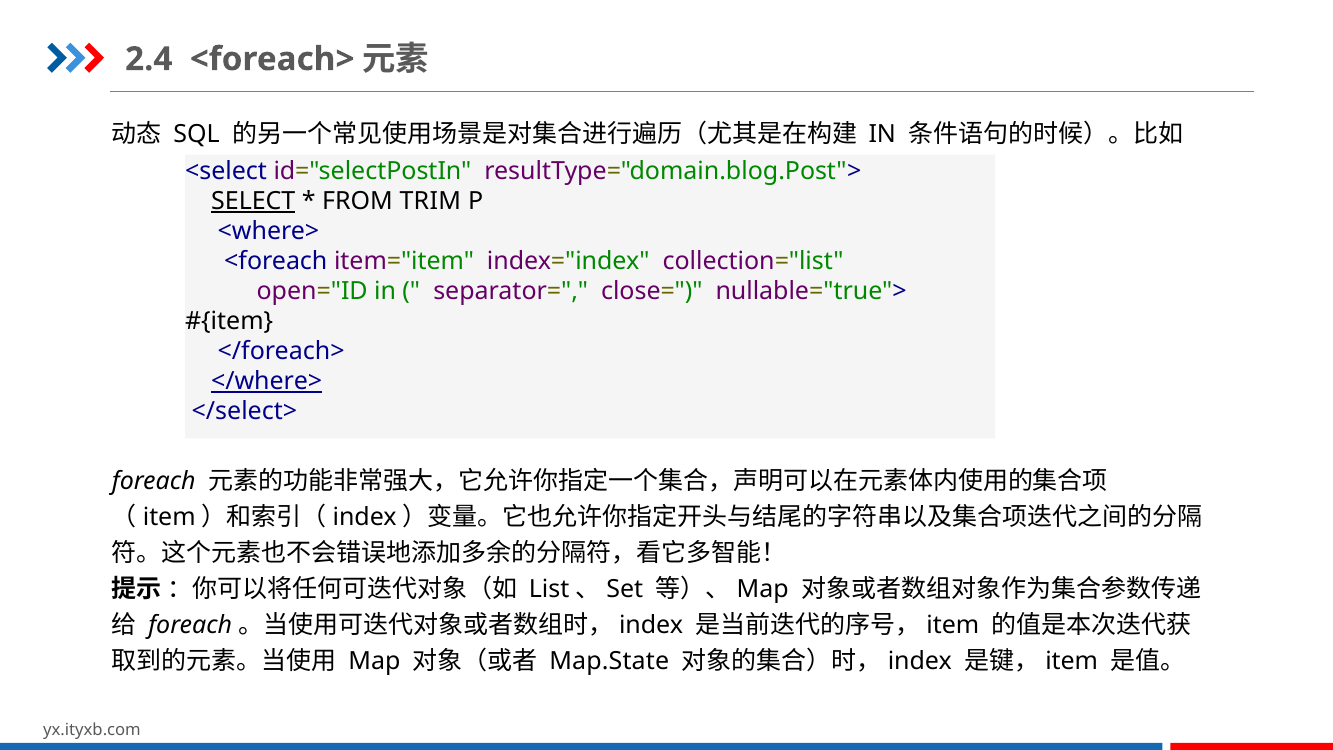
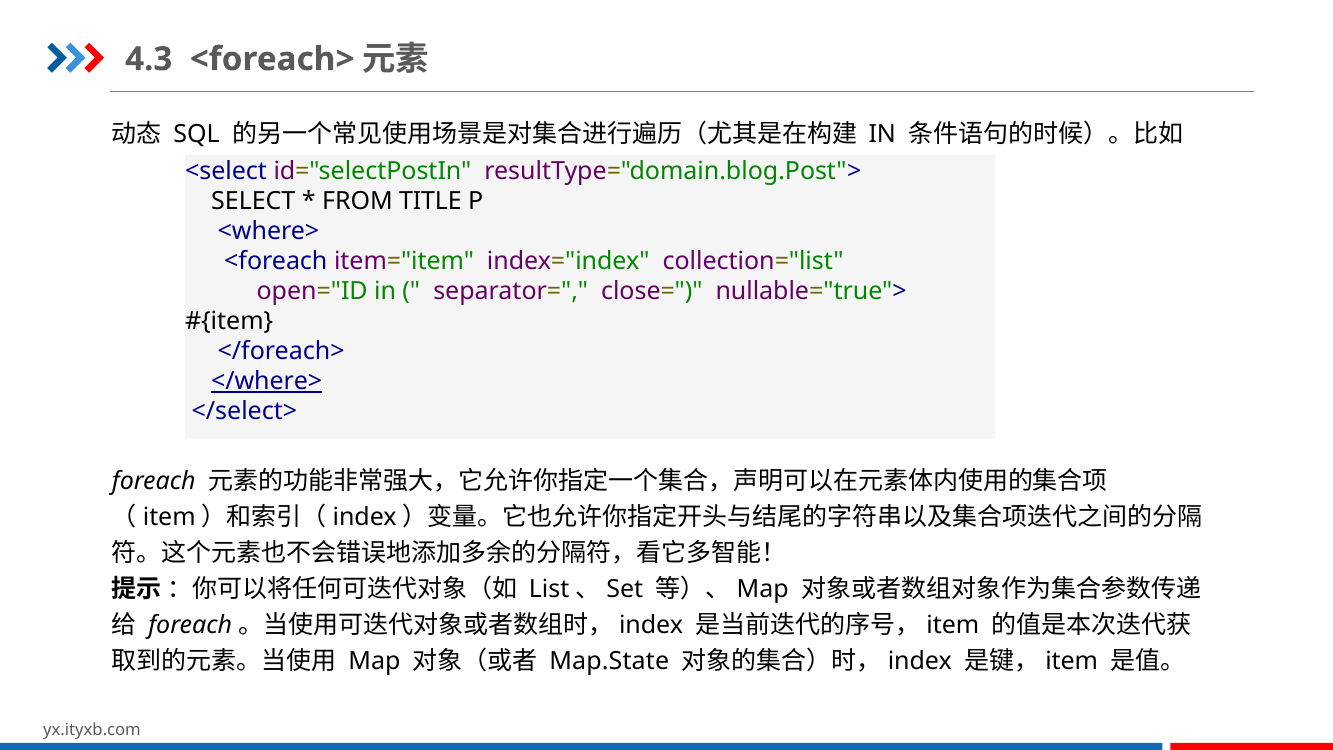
2.4: 2.4 -> 4.3
SELECT underline: present -> none
TRIM: TRIM -> TITLE
